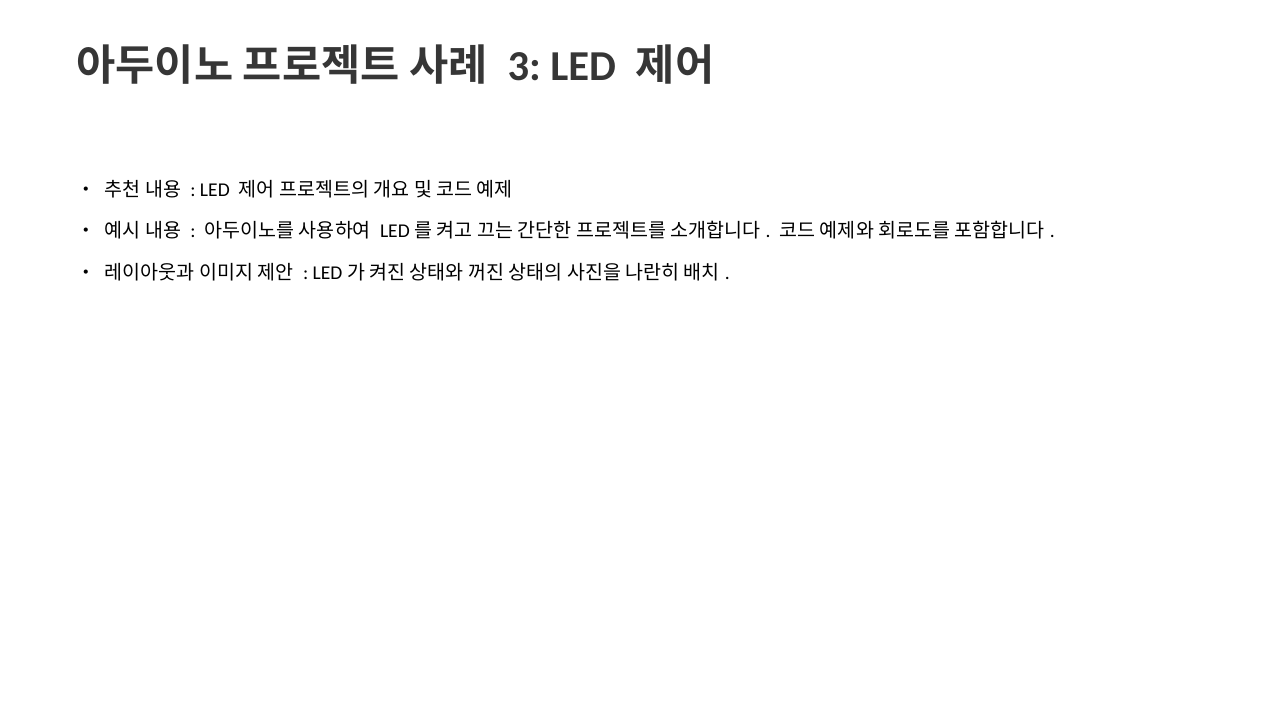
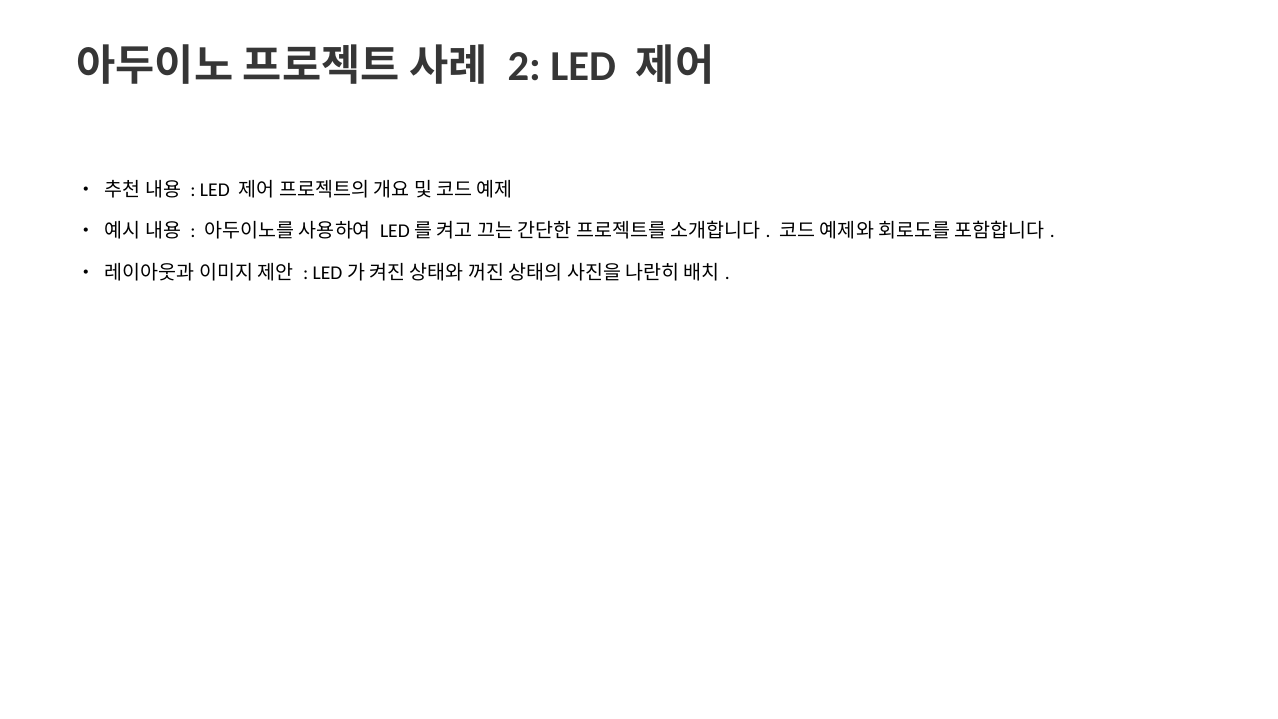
3: 3 -> 2
